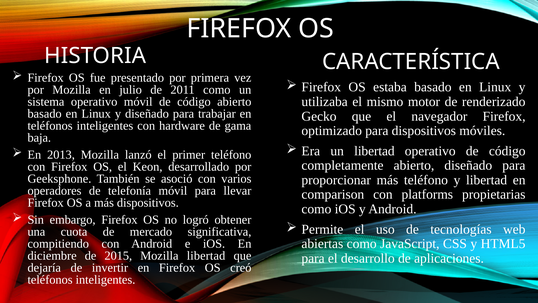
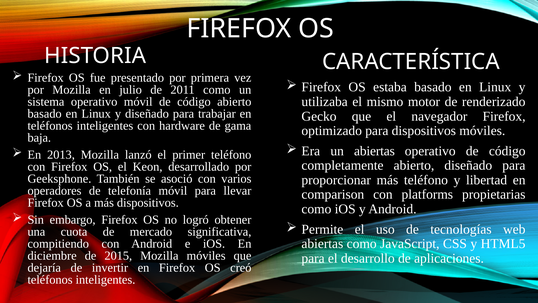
un libertad: libertad -> abiertas
Mozilla libertad: libertad -> móviles
